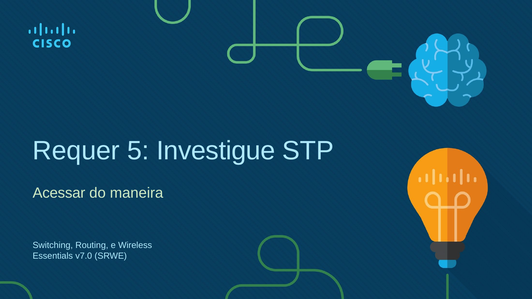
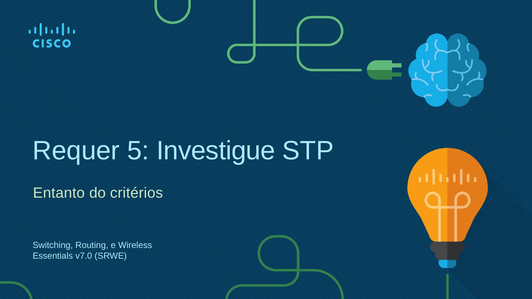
Acessar: Acessar -> Entanto
maneira: maneira -> critérios
